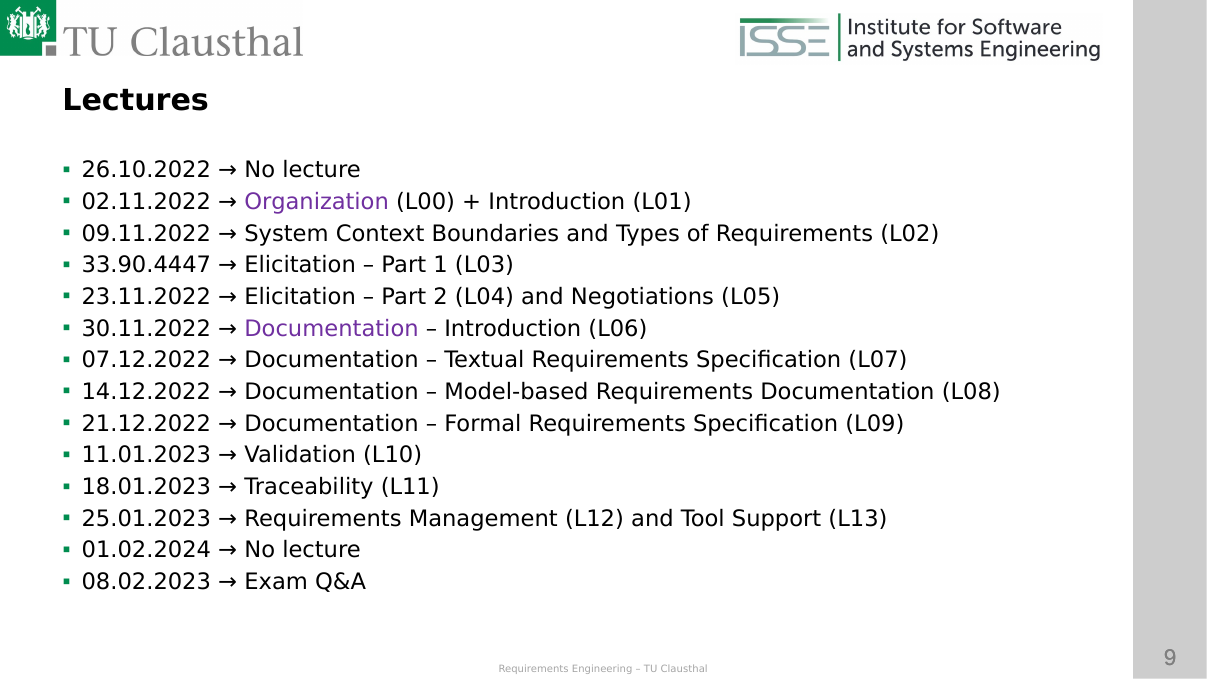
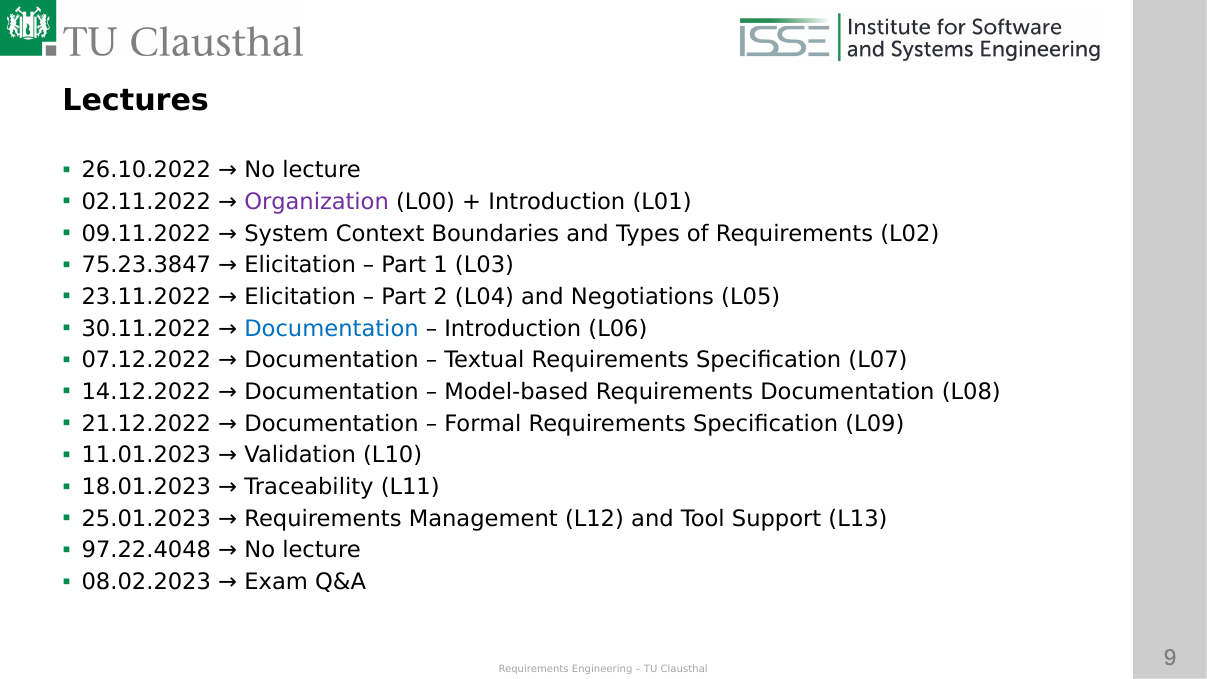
33.90.4447: 33.90.4447 -> 75.23.3847
Documentation at (331, 329) colour: purple -> blue
01.02.2024: 01.02.2024 -> 97.22.4048
